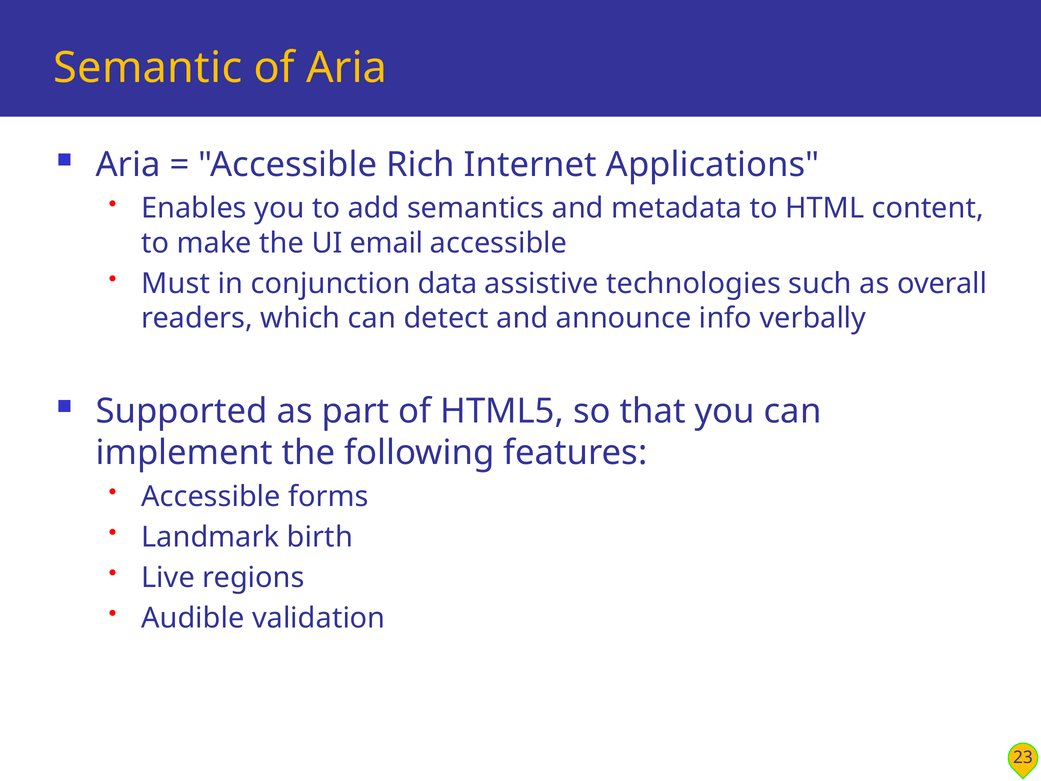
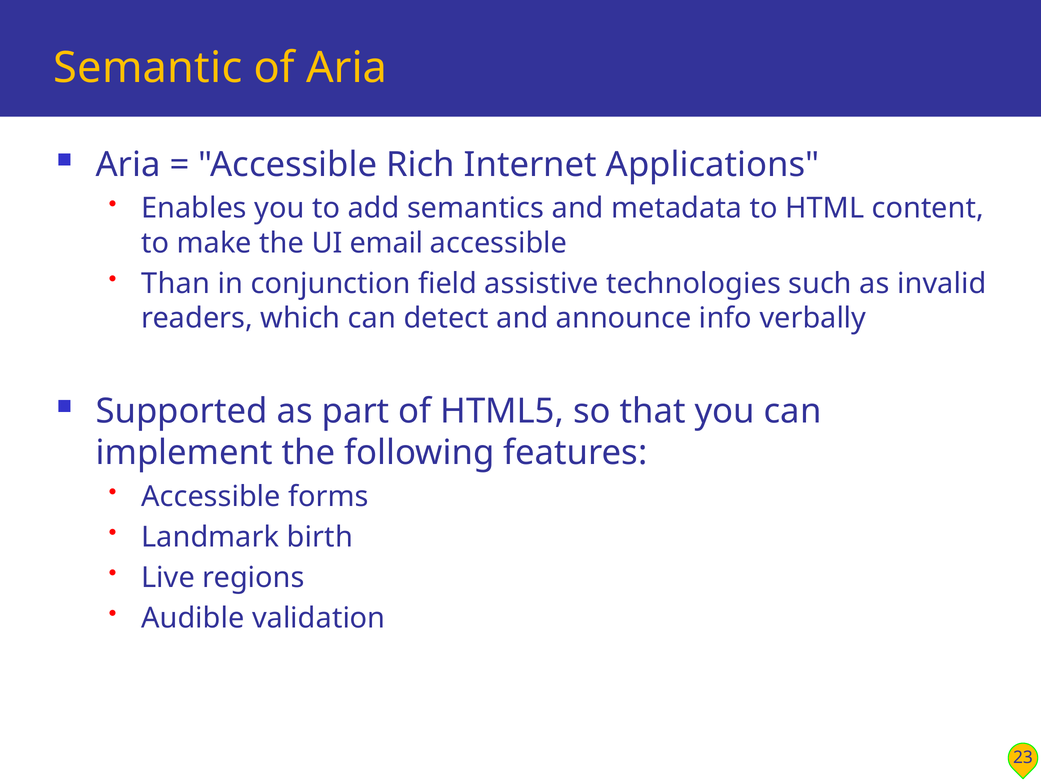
Must: Must -> Than
data: data -> field
overall: overall -> invalid
